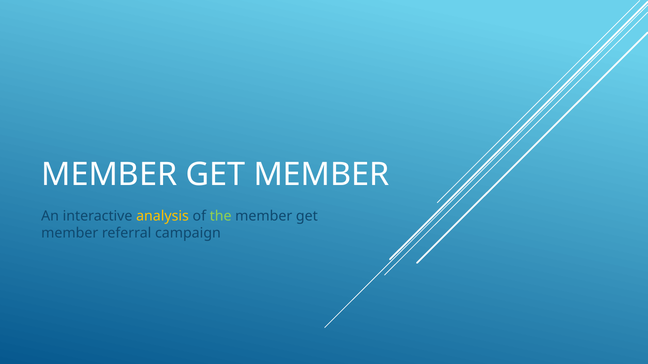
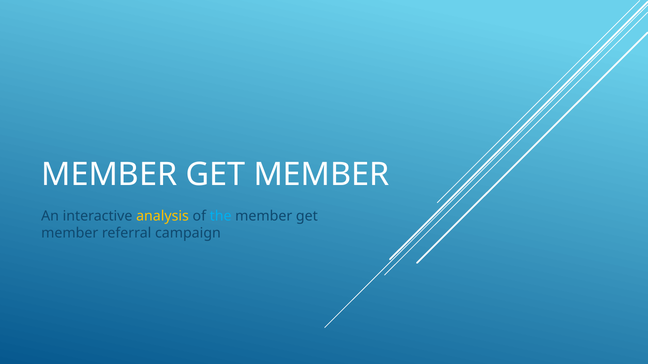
the colour: light green -> light blue
